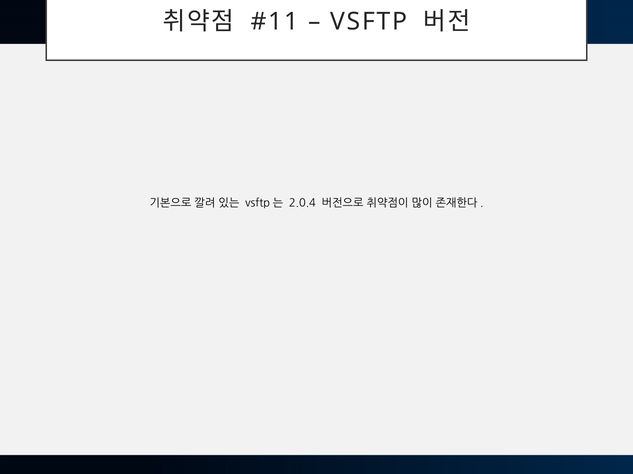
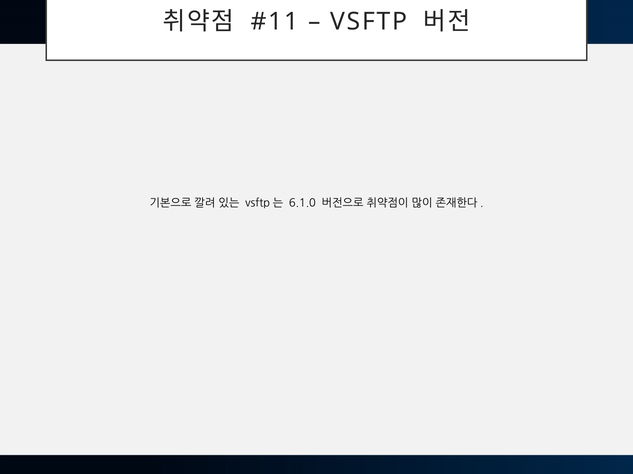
2.0.4: 2.0.4 -> 6.1.0
